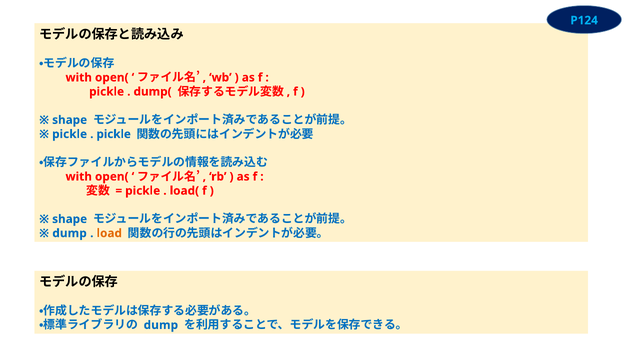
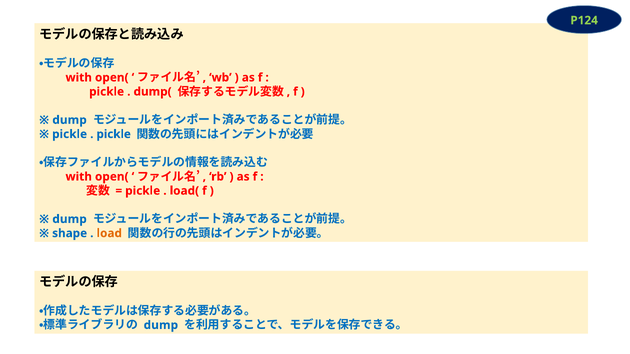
P124 colour: light blue -> light green
shape at (70, 120): shape -> dump
shape at (70, 219): shape -> dump
dump at (70, 234): dump -> shape
